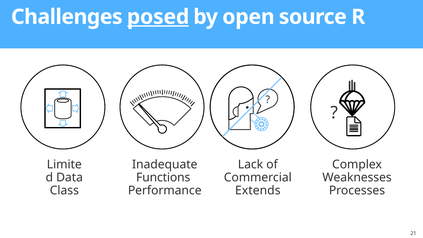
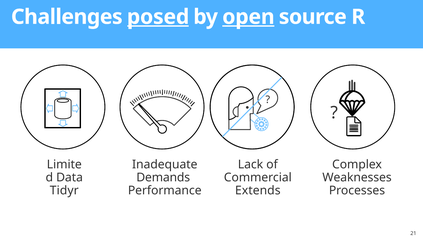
open underline: none -> present
Functions: Functions -> Demands
Class: Class -> Tidyr
